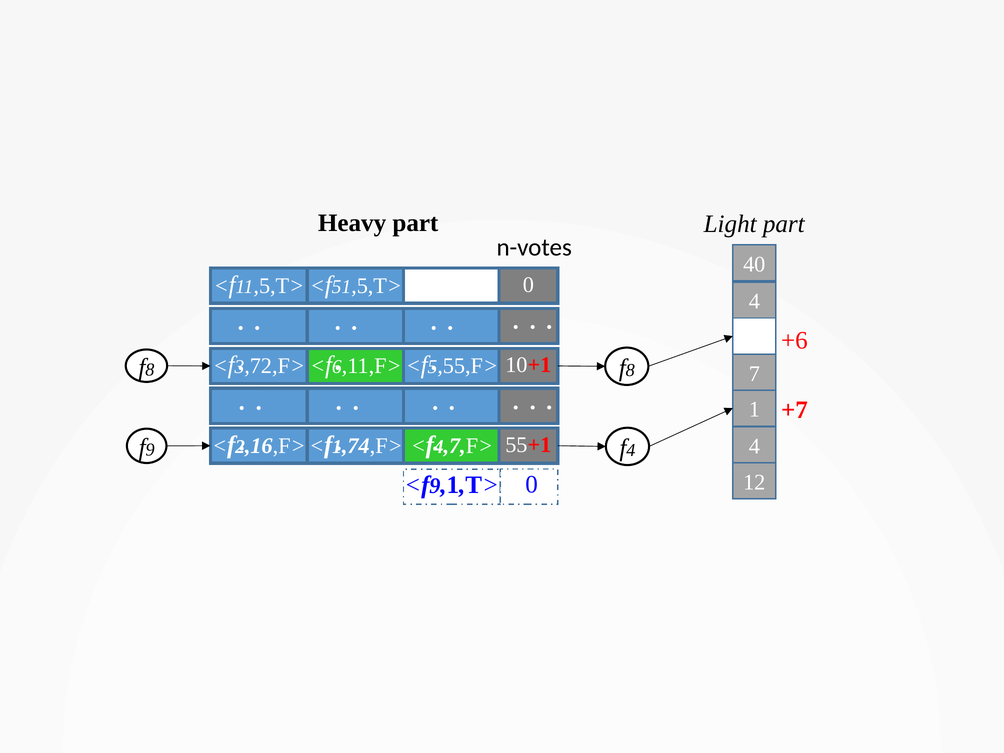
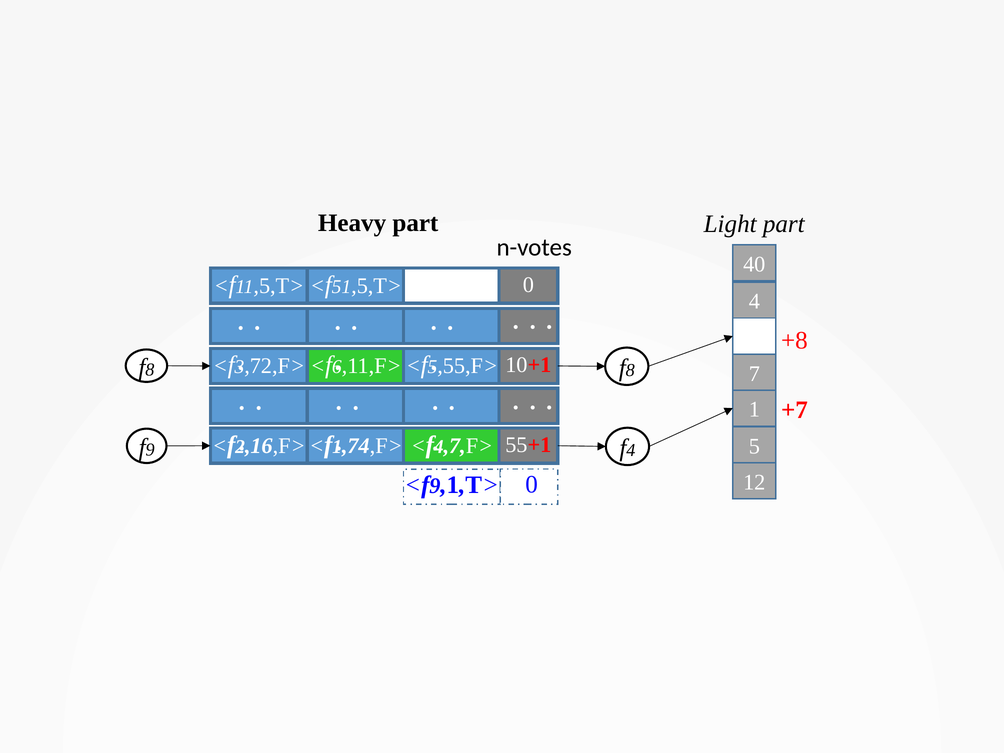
+6: +6 -> +8
4 4: 4 -> 5
